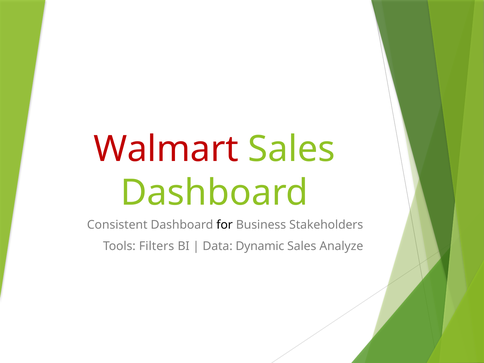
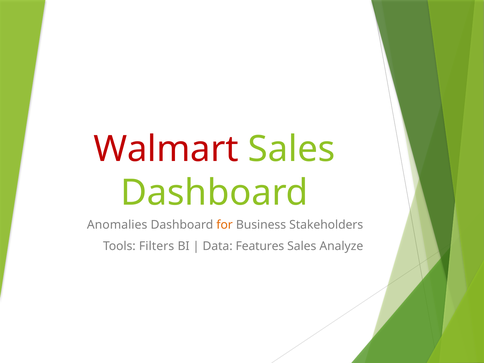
Consistent: Consistent -> Anomalies
for colour: black -> orange
Dynamic: Dynamic -> Features
